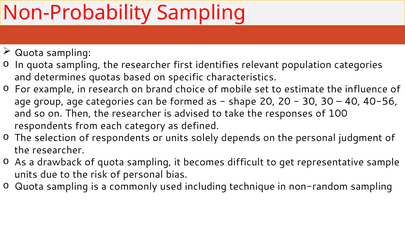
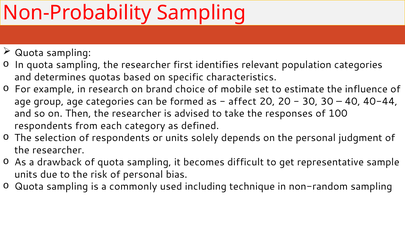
shape: shape -> affect
40-56: 40-56 -> 40-44
